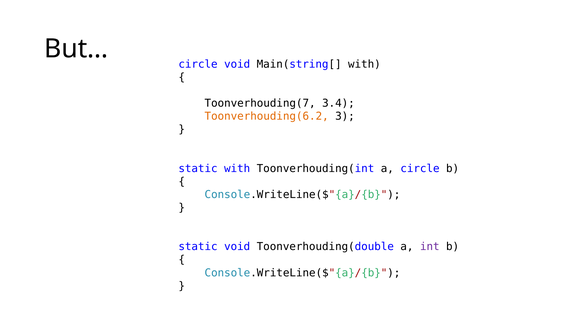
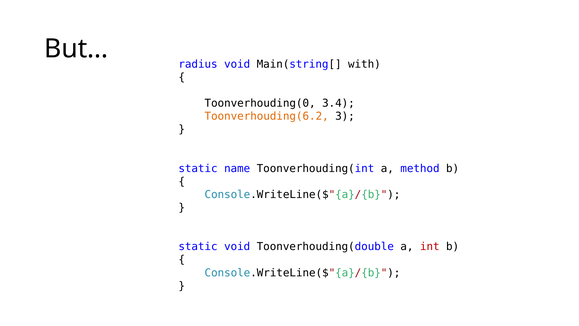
But… circle: circle -> radius
Toonverhouding(7: Toonverhouding(7 -> Toonverhouding(0
static with: with -> name
a circle: circle -> method
int colour: purple -> red
